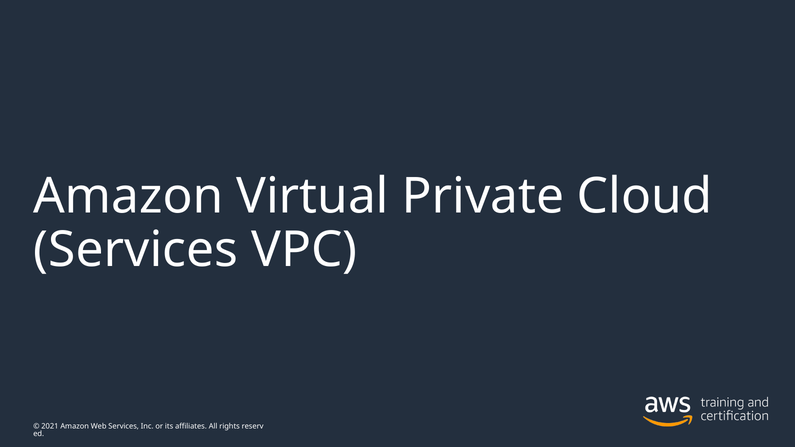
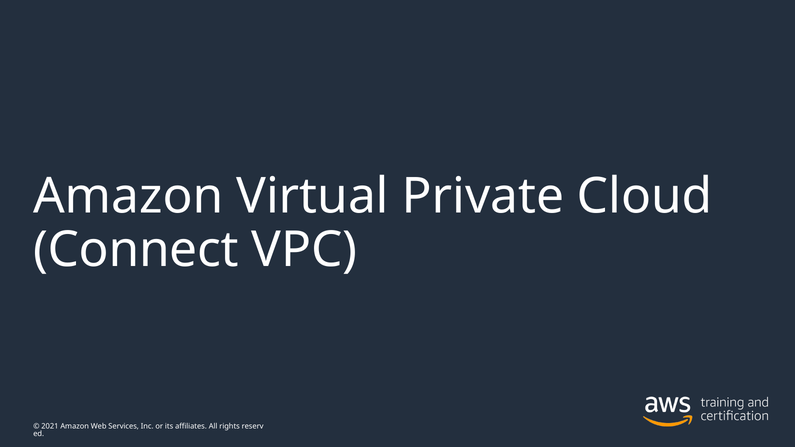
Services at (136, 250): Services -> Connect
